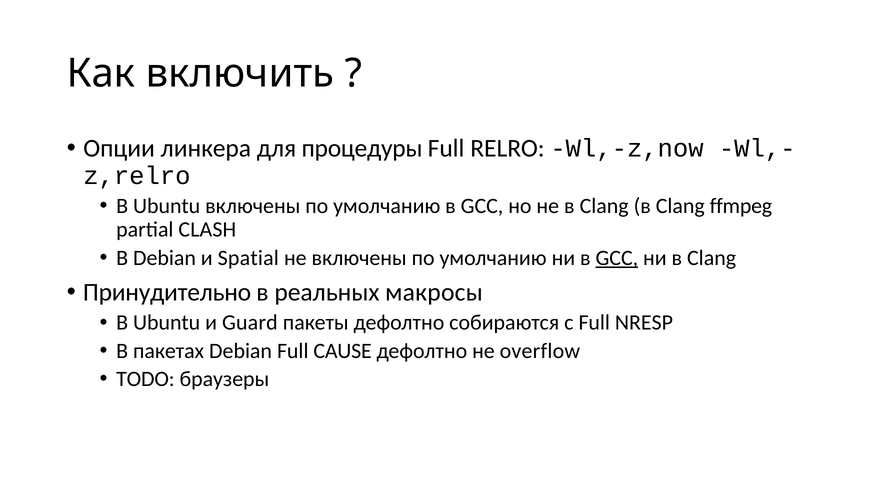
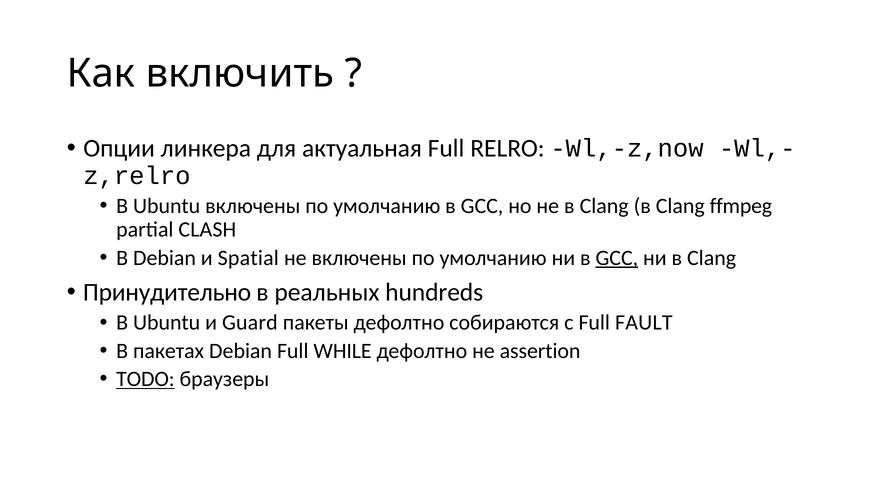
процедуры: процедуры -> актуальная
макросы: макросы -> hundreds
NRESP: NRESP -> FAULT
CAUSE: CAUSE -> WHILE
overflow: overflow -> assertion
TODO underline: none -> present
